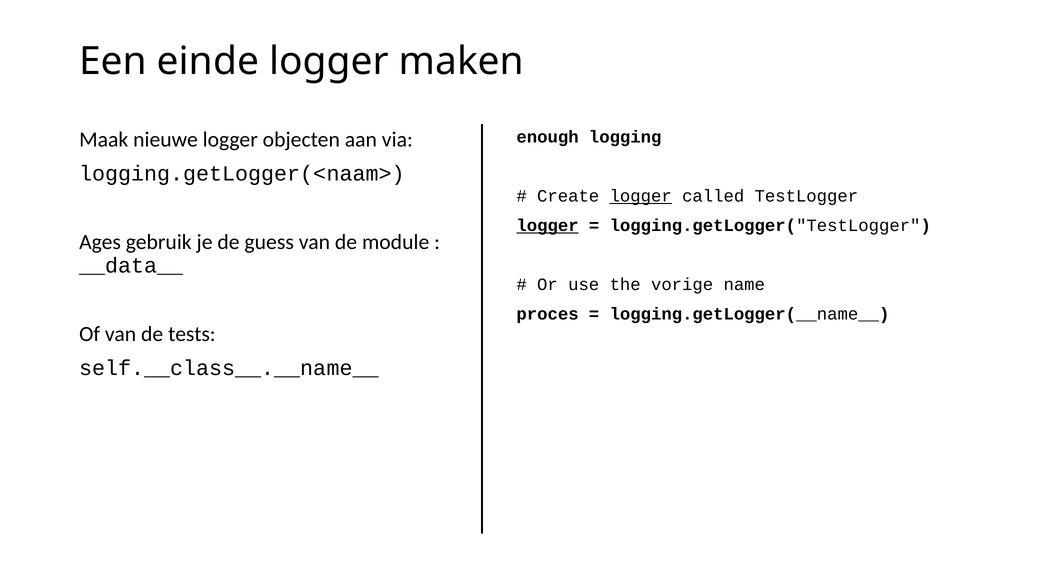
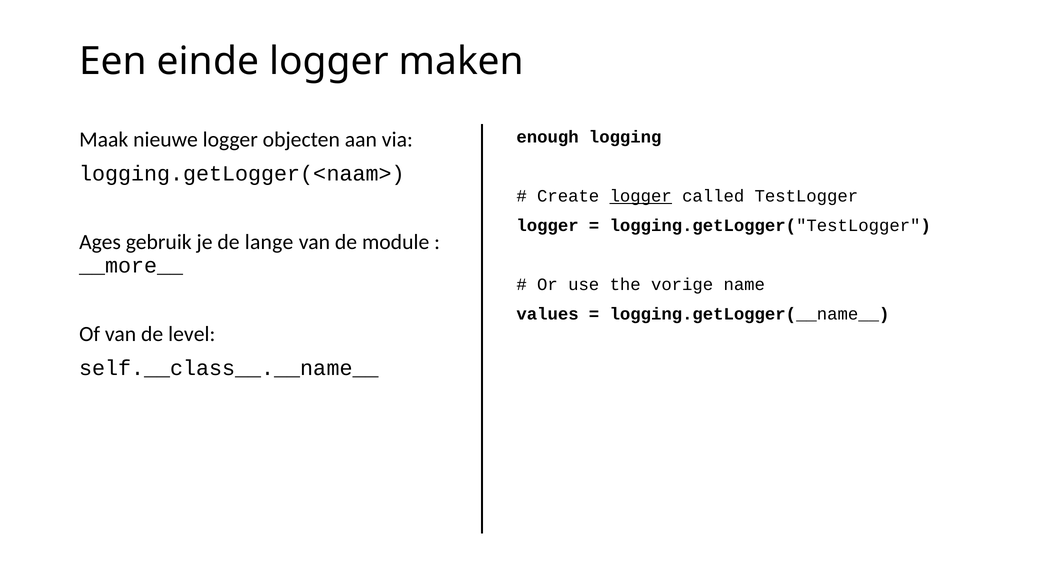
logger at (548, 226) underline: present -> none
guess: guess -> lange
__data__: __data__ -> __more__
proces: proces -> values
tests: tests -> level
